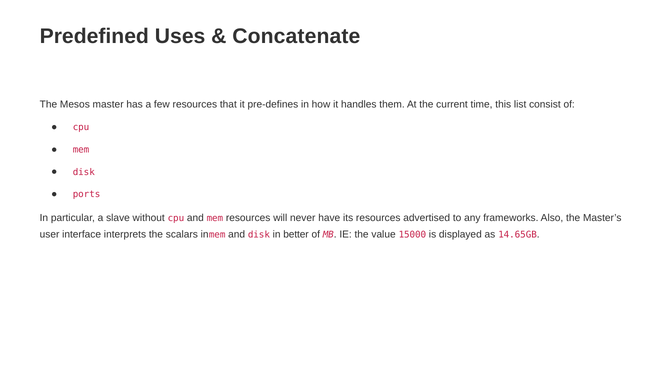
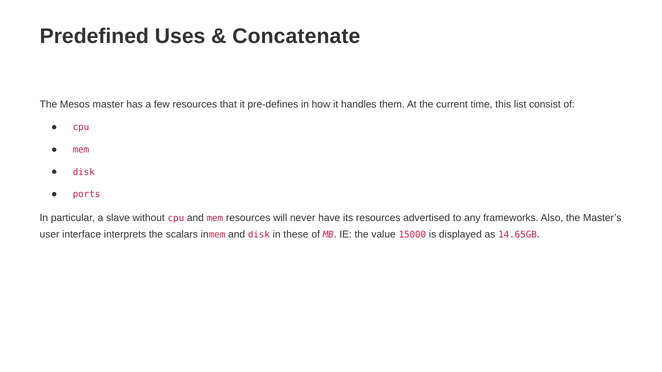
better: better -> these
